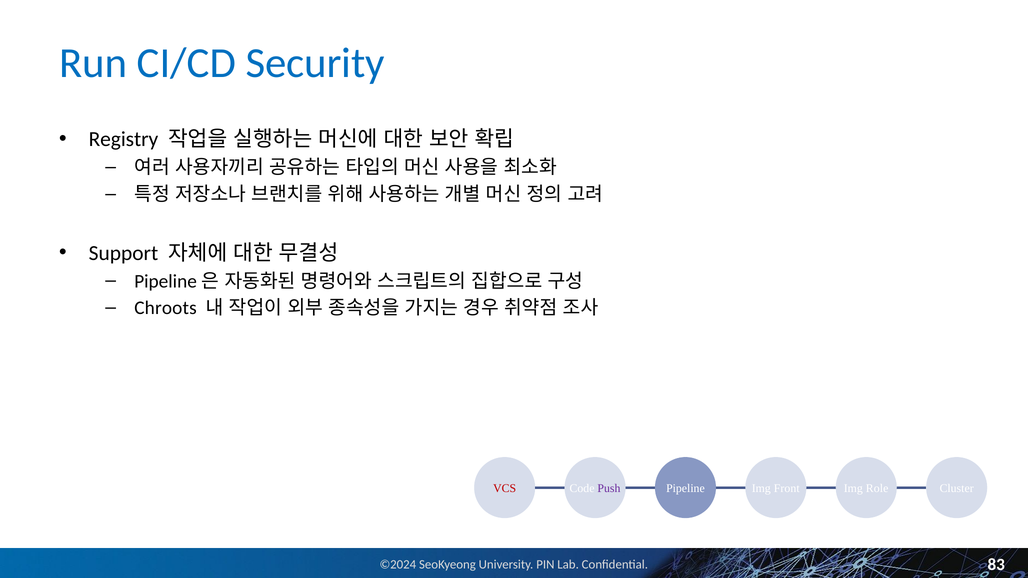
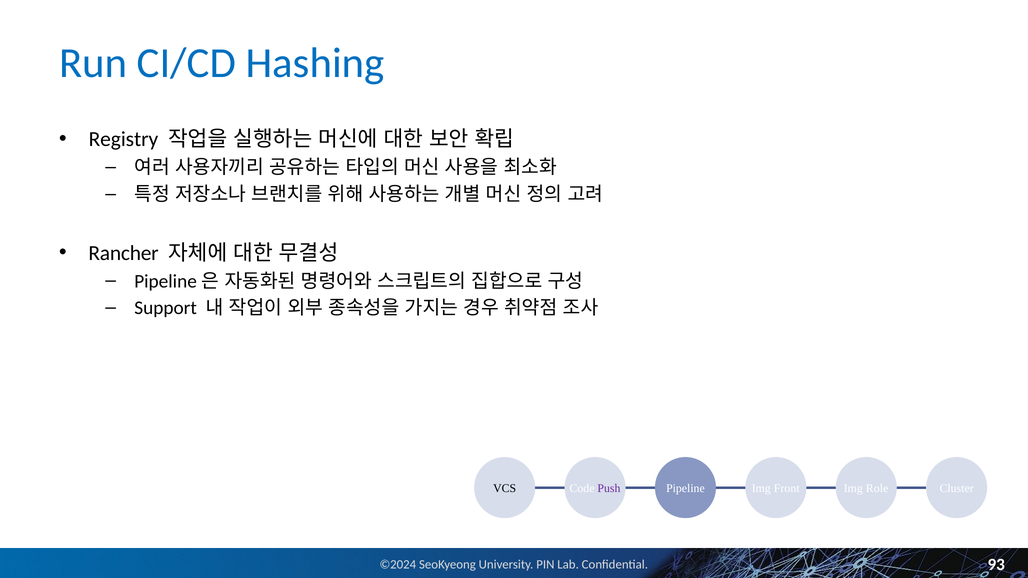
Security: Security -> Hashing
Support: Support -> Rancher
Chroots: Chroots -> Support
VCS colour: red -> black
83: 83 -> 93
